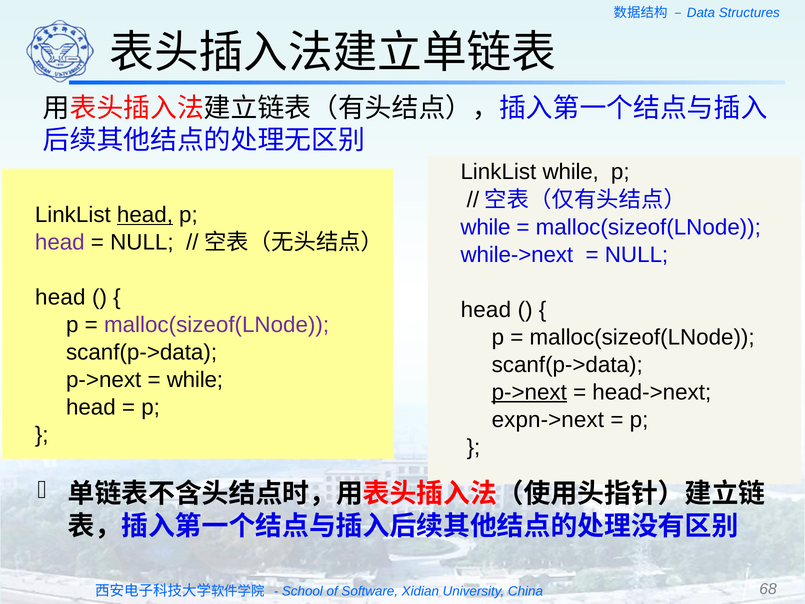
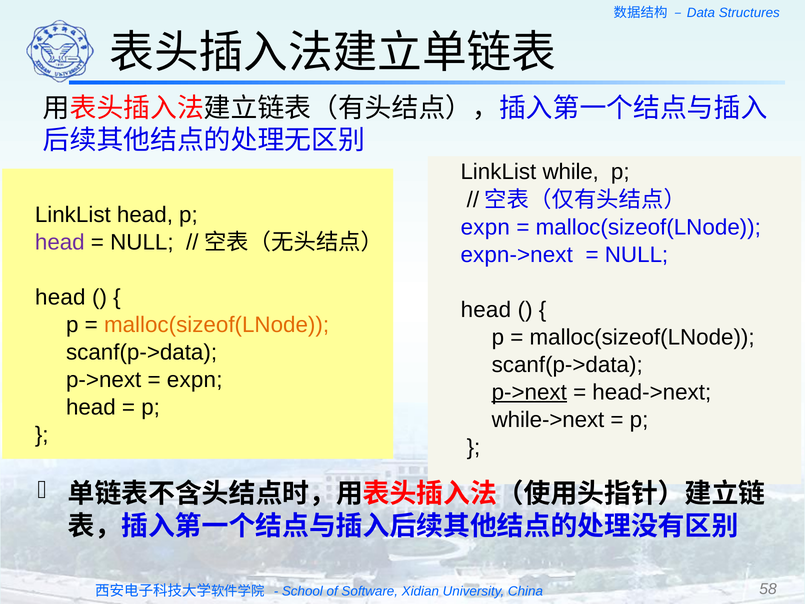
head at (145, 215) underline: present -> none
while at (485, 227): while -> expn
while->next: while->next -> expn->next
malloc(sizeof(LNode at (217, 325) colour: purple -> orange
while at (195, 380): while -> expn
expn->next: expn->next -> while->next
68: 68 -> 58
